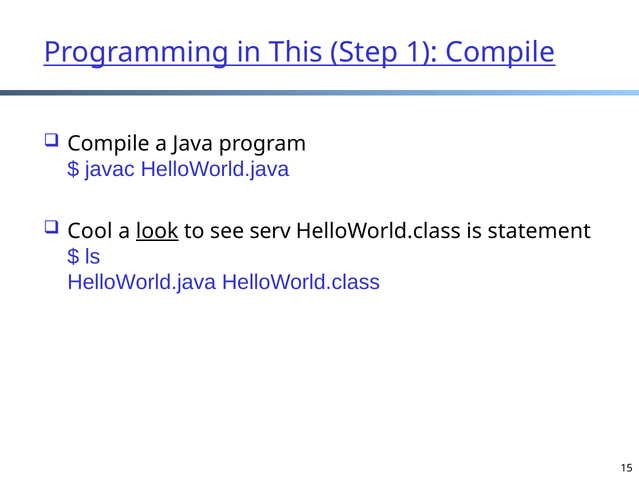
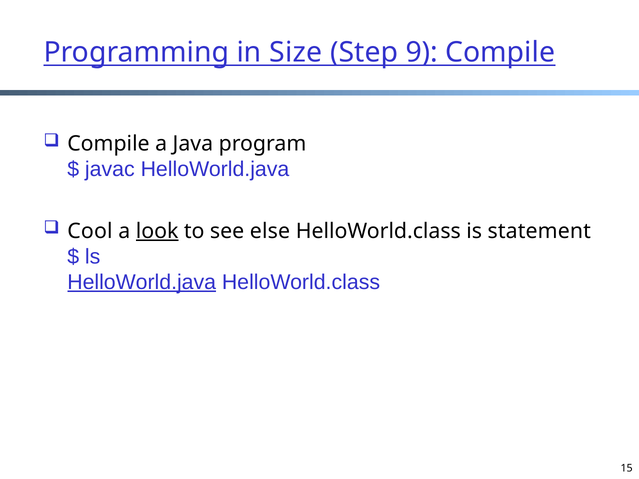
This: This -> Size
1: 1 -> 9
serv: serv -> else
HelloWorld.java at (142, 282) underline: none -> present
